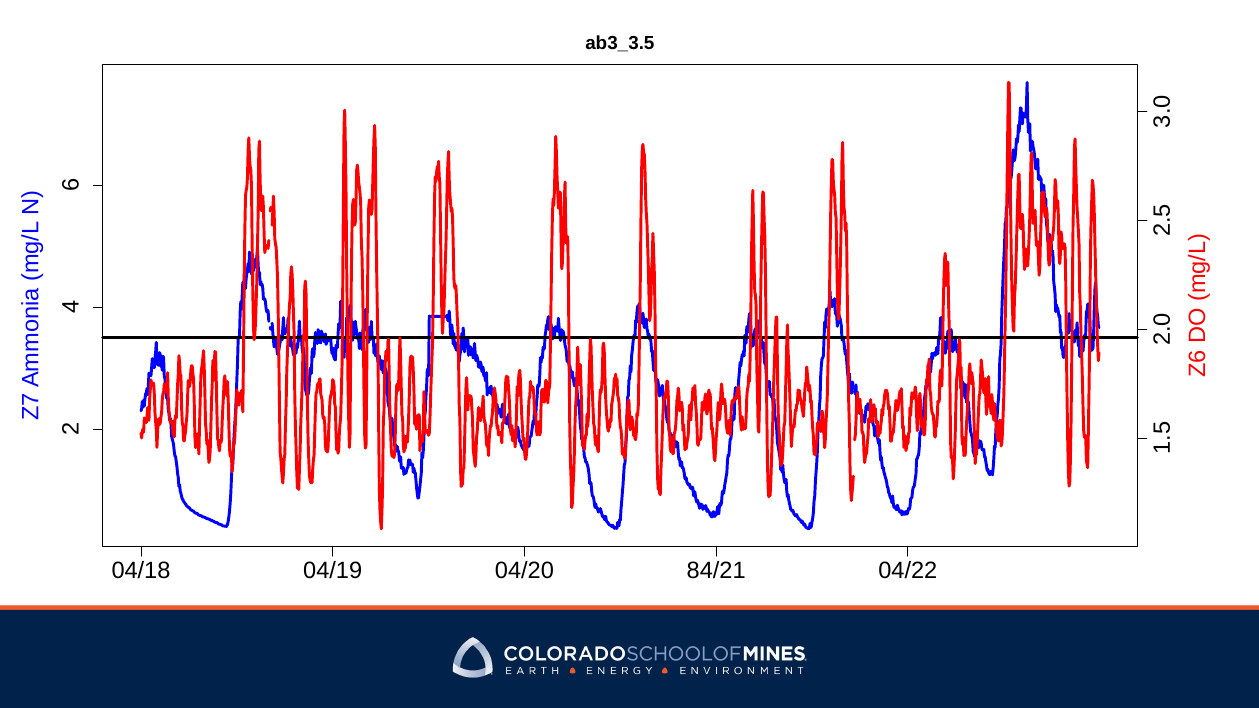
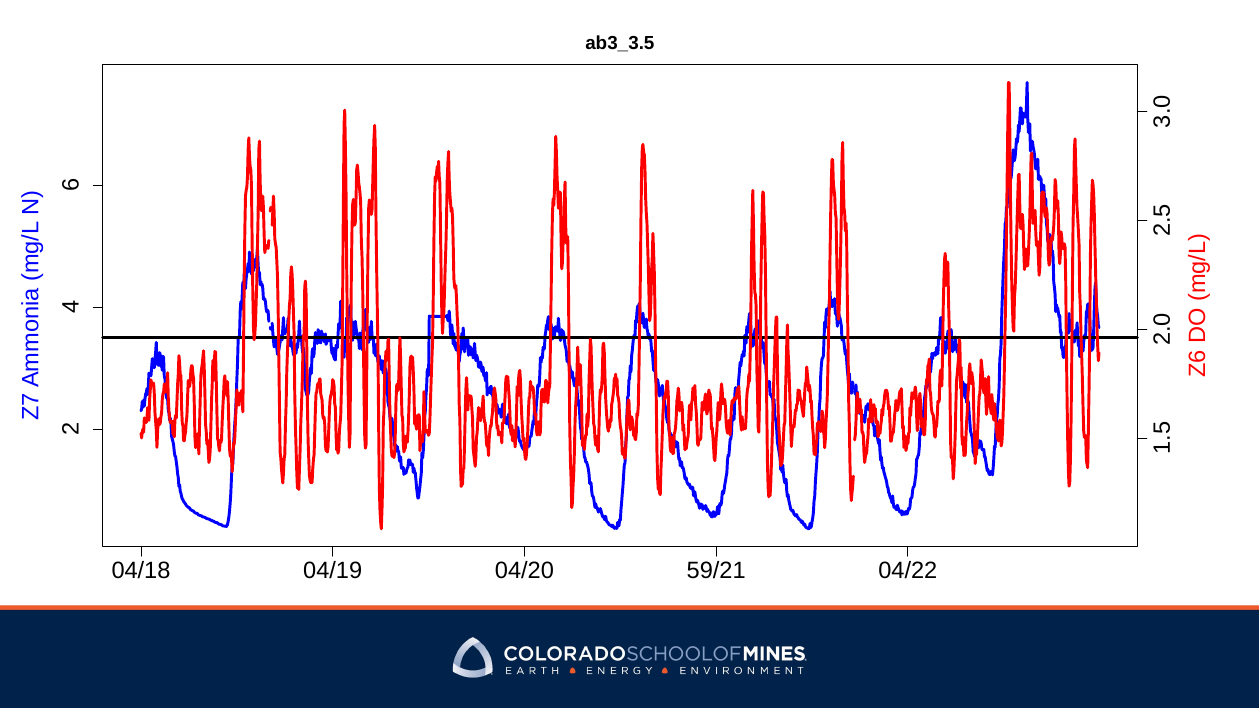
84/21: 84/21 -> 59/21
